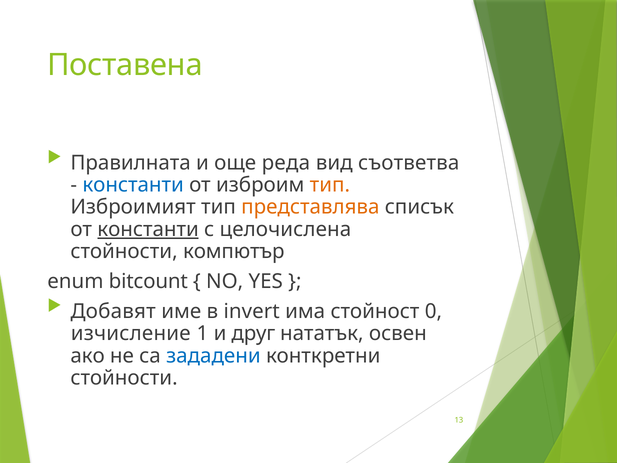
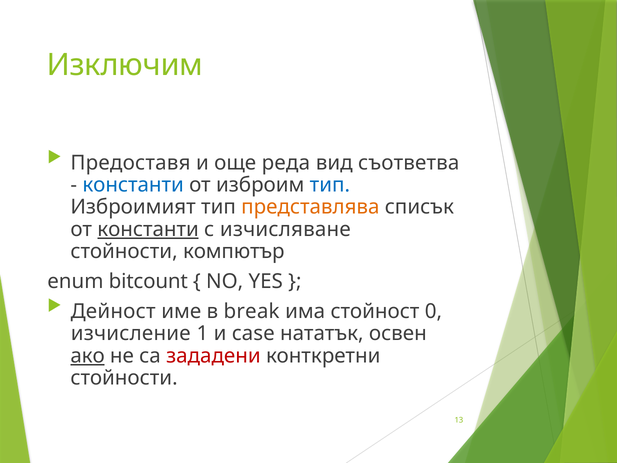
Поставена: Поставена -> Изключим
Правилната: Правилната -> Предоставя
тип at (330, 185) colour: orange -> blue
целочислена: целочислена -> изчисляване
Добавят: Добавят -> Дейност
invert: invert -> break
друг: друг -> case
ако underline: none -> present
зададени colour: blue -> red
